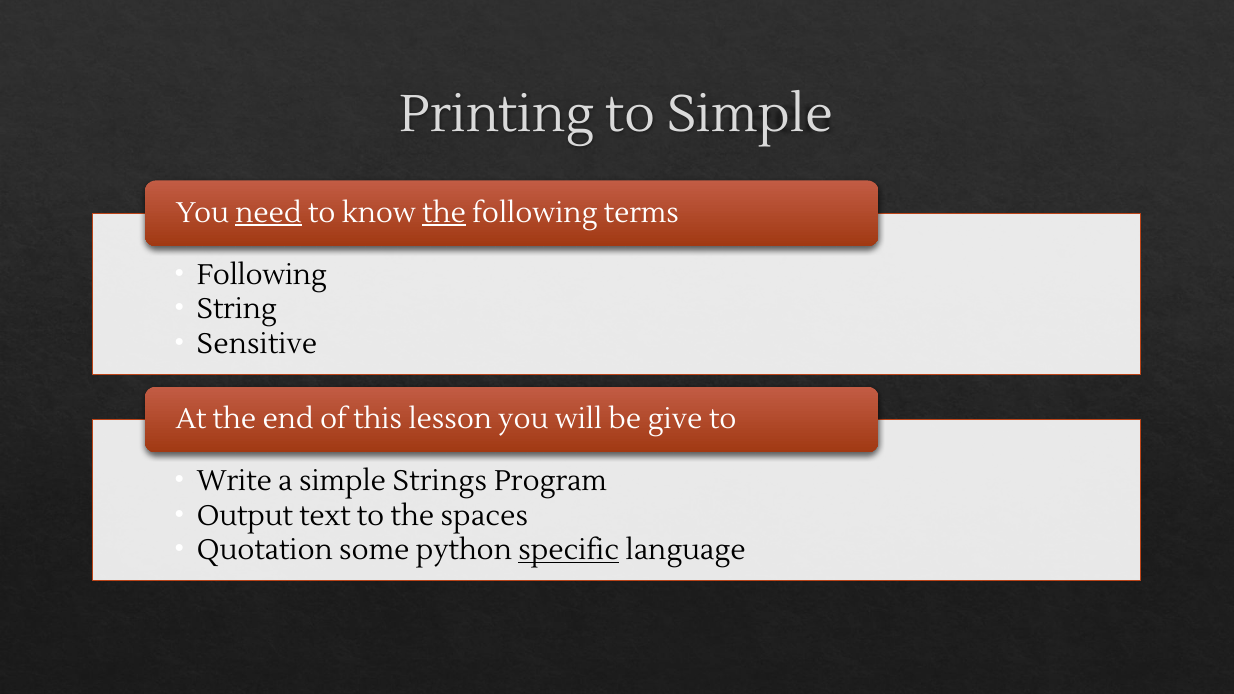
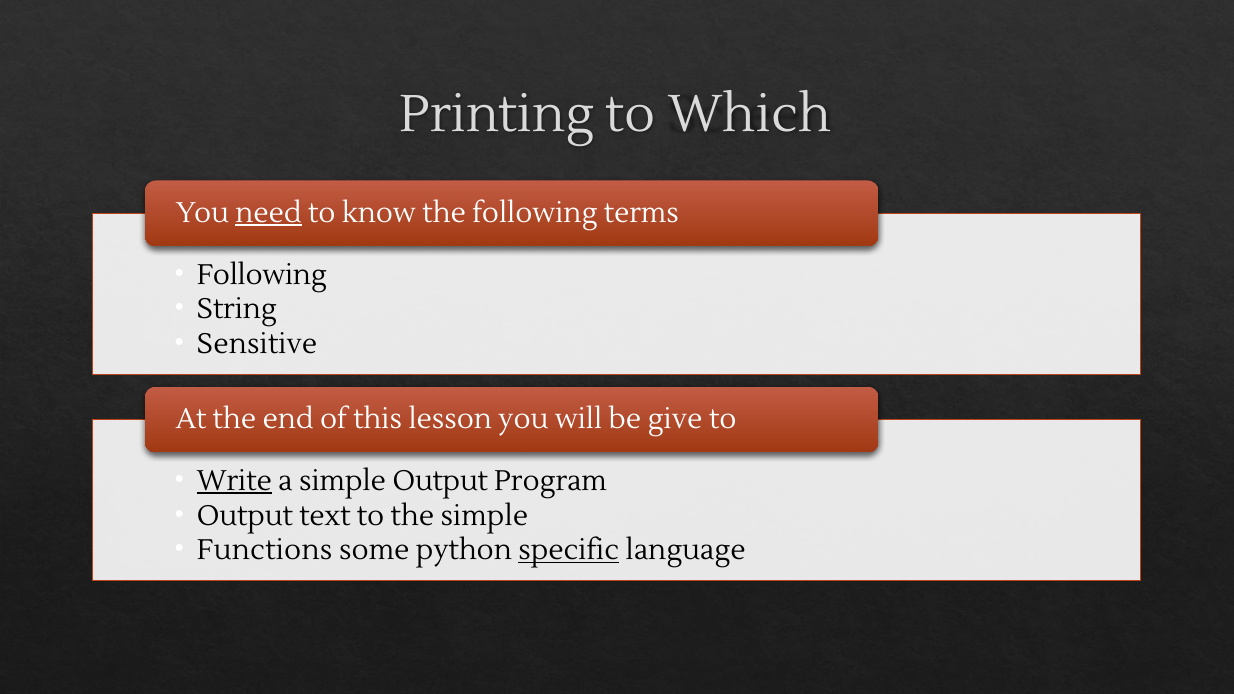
to Simple: Simple -> Which
the at (444, 213) underline: present -> none
Write underline: none -> present
simple Strings: Strings -> Output
the spaces: spaces -> simple
Quotation: Quotation -> Functions
